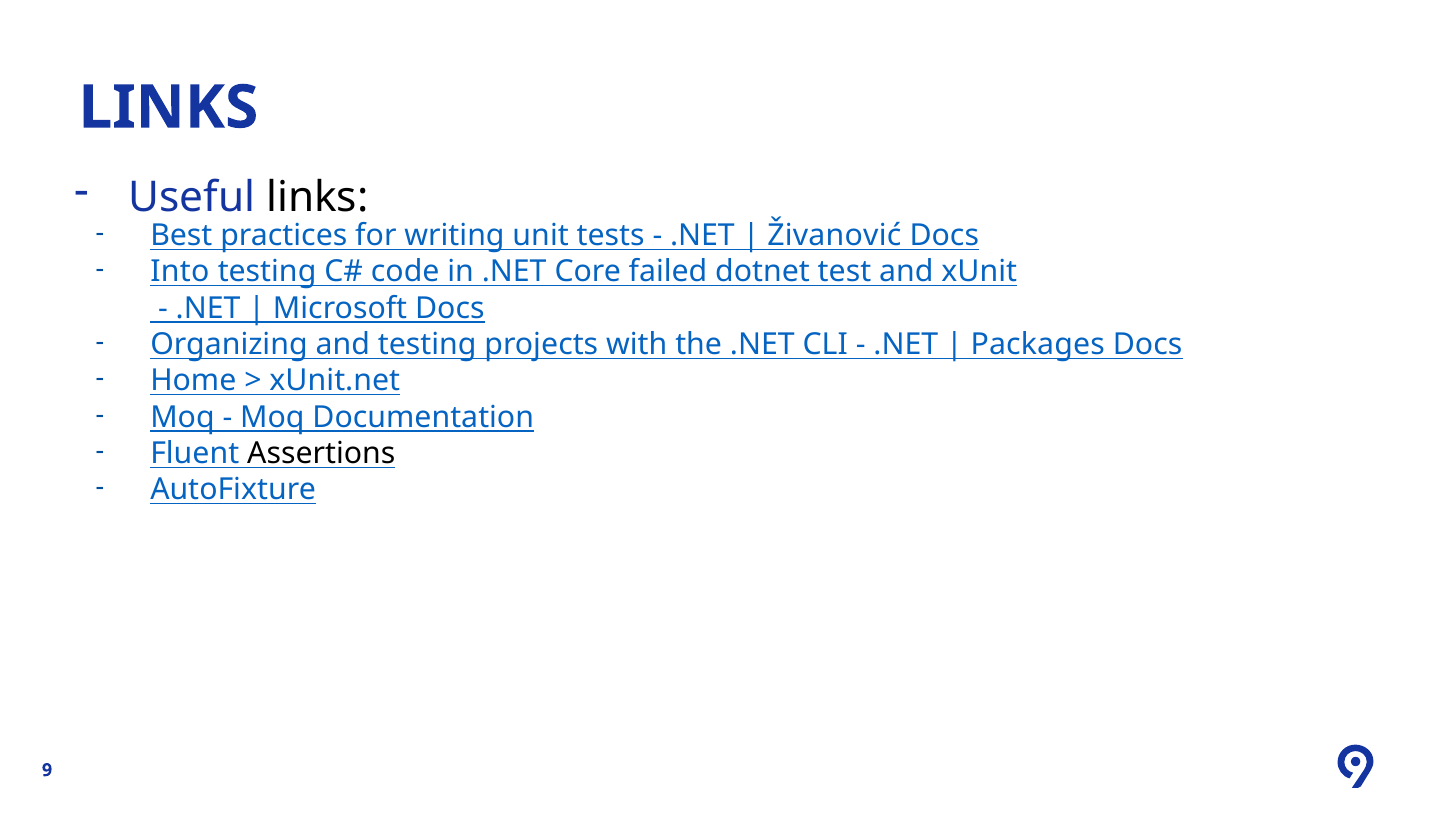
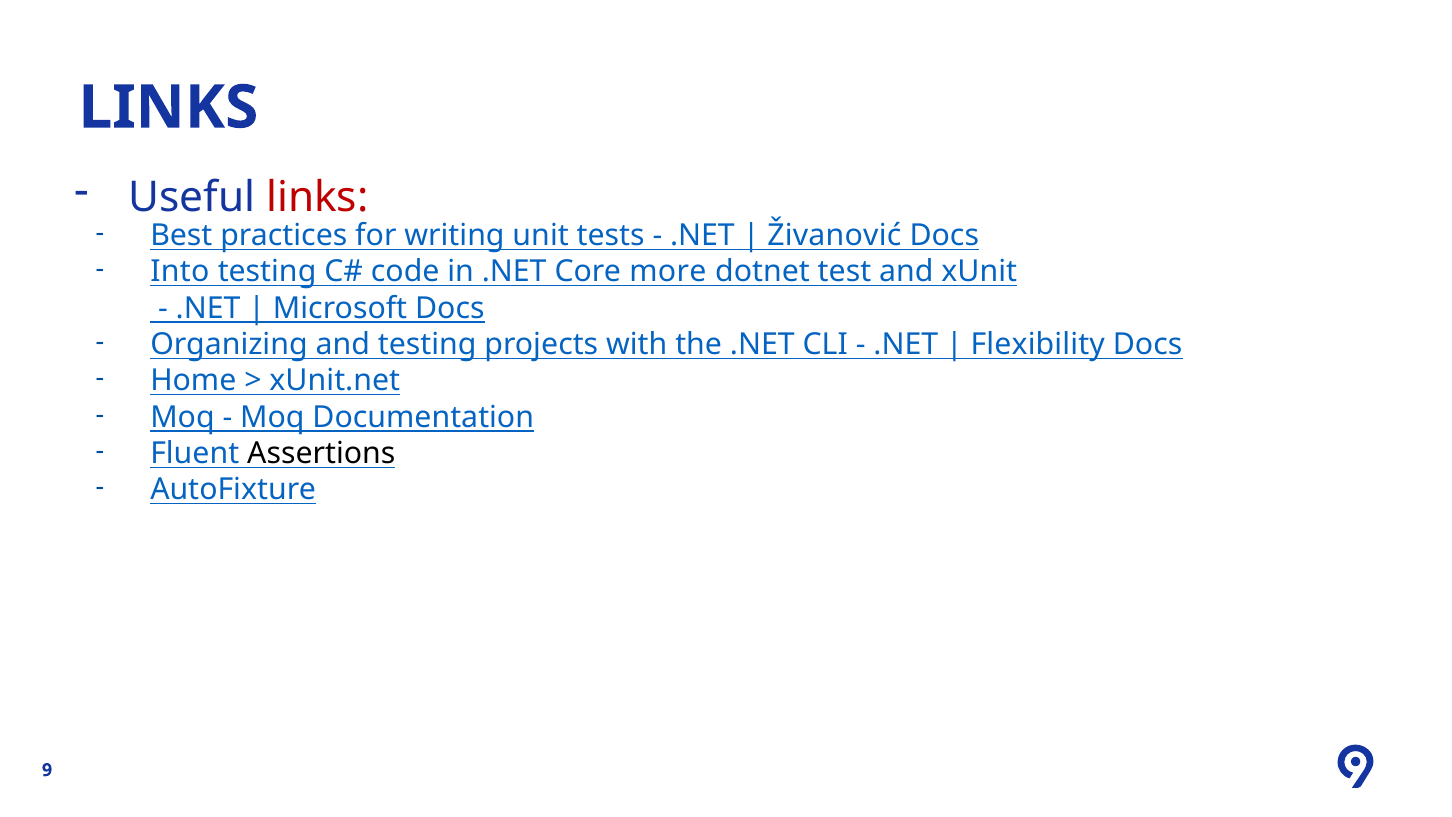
links at (317, 198) colour: black -> red
failed: failed -> more
Packages: Packages -> Flexibility
